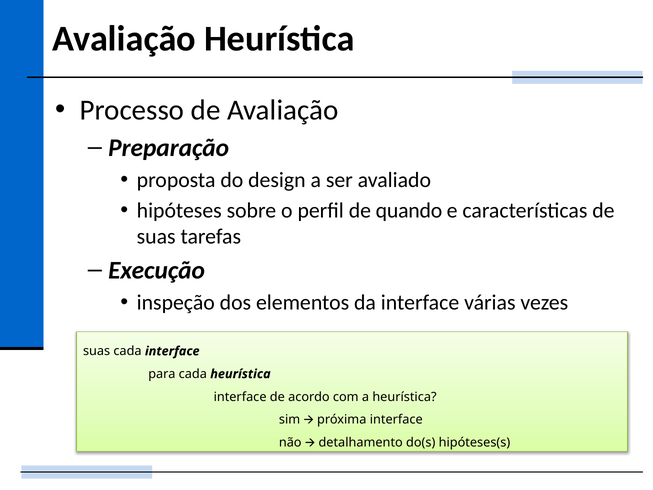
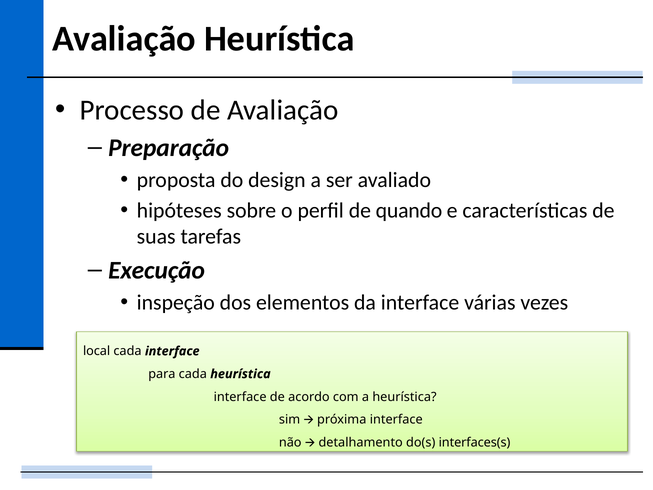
suas at (97, 351): suas -> local
hipóteses(s: hipóteses(s -> interfaces(s
